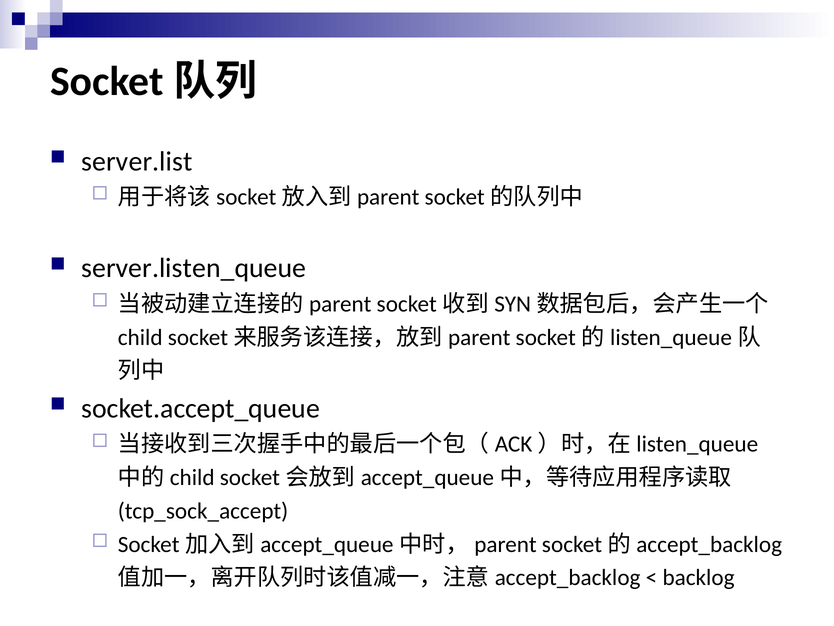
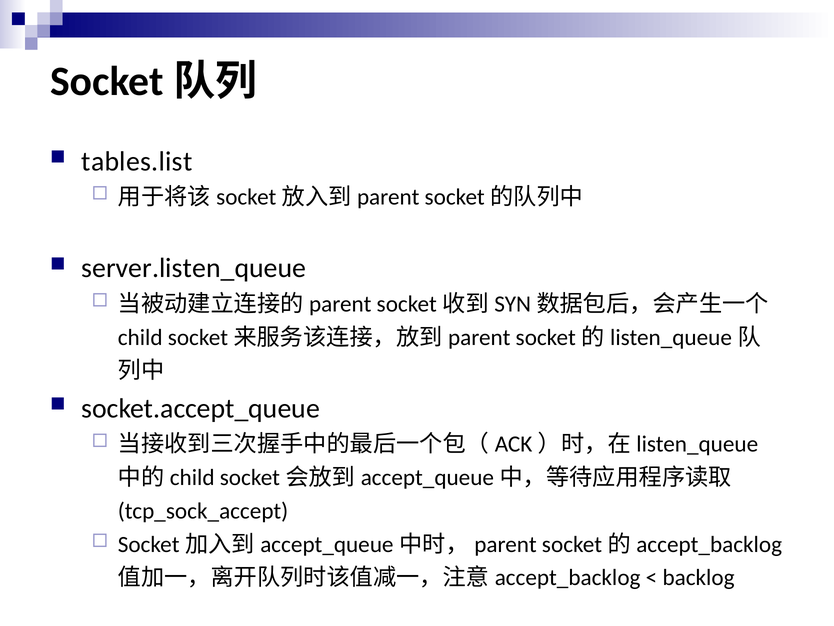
server.list: server.list -> tables.list
